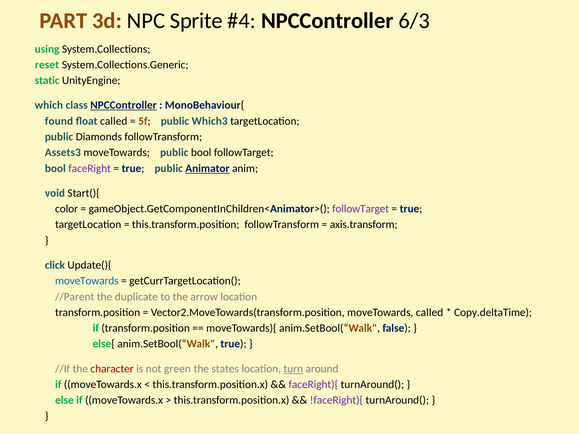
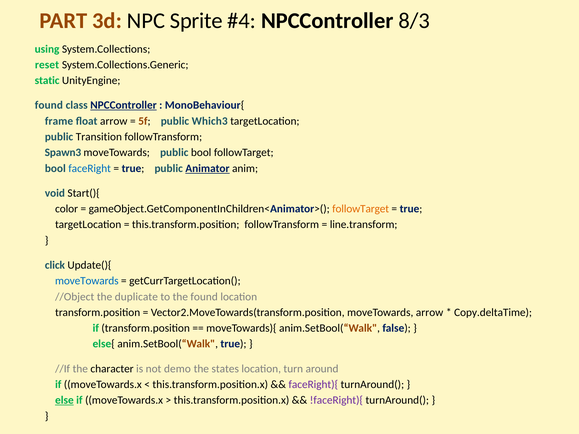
6/3: 6/3 -> 8/3
which at (49, 105): which -> found
found: found -> frame
float called: called -> arrow
Diamonds: Diamonds -> Transition
Assets3: Assets3 -> Spawn3
faceRight colour: purple -> blue
followTarget at (361, 209) colour: purple -> orange
axis.transform: axis.transform -> line.transform
//Parent: //Parent -> //Object
the arrow: arrow -> found
moveTowards called: called -> arrow
character colour: red -> black
green: green -> demo
turn underline: present -> none
else underline: none -> present
